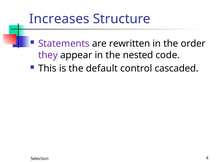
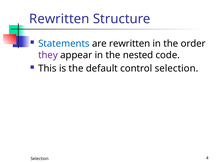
Increases at (59, 19): Increases -> Rewritten
Statements colour: purple -> blue
control cascaded: cascaded -> selection
